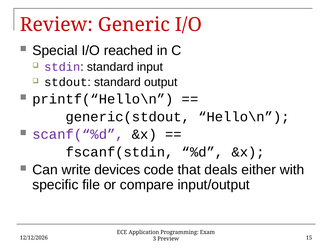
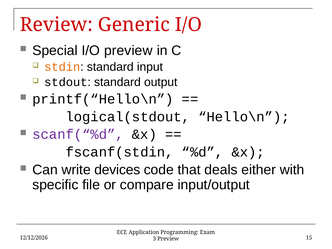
I/O reached: reached -> preview
stdin colour: purple -> orange
generic(stdout: generic(stdout -> logical(stdout
